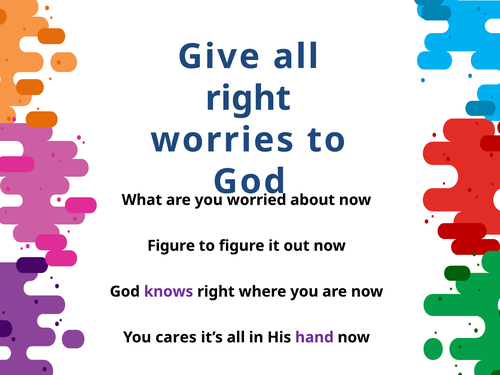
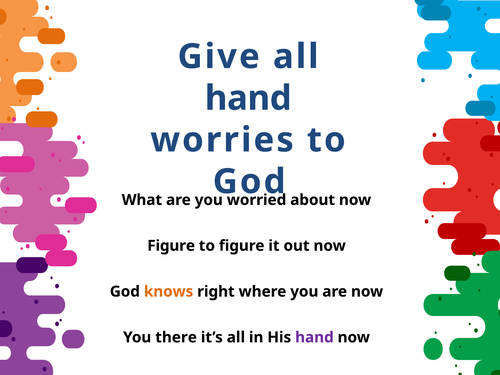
right at (248, 98): right -> hand
knows colour: purple -> orange
cares: cares -> there
